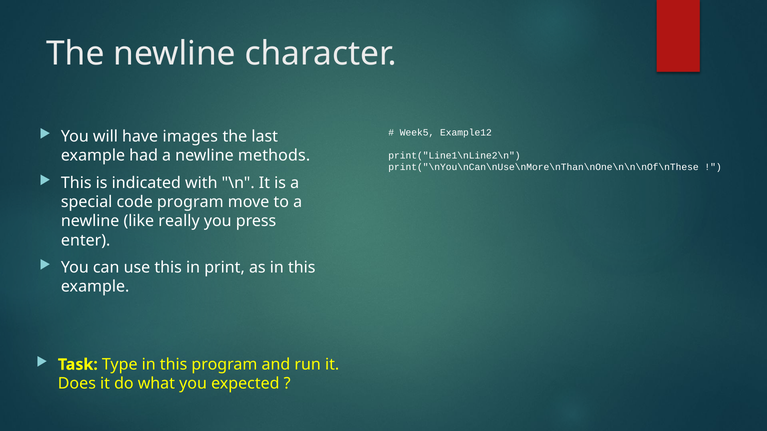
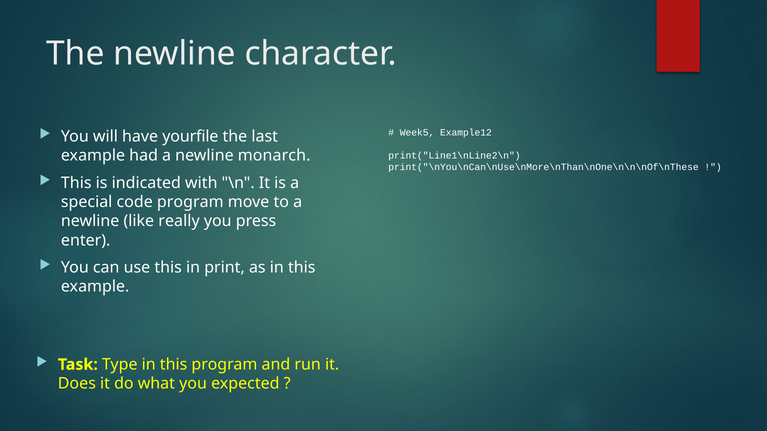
images: images -> yourfile
methods: methods -> monarch
